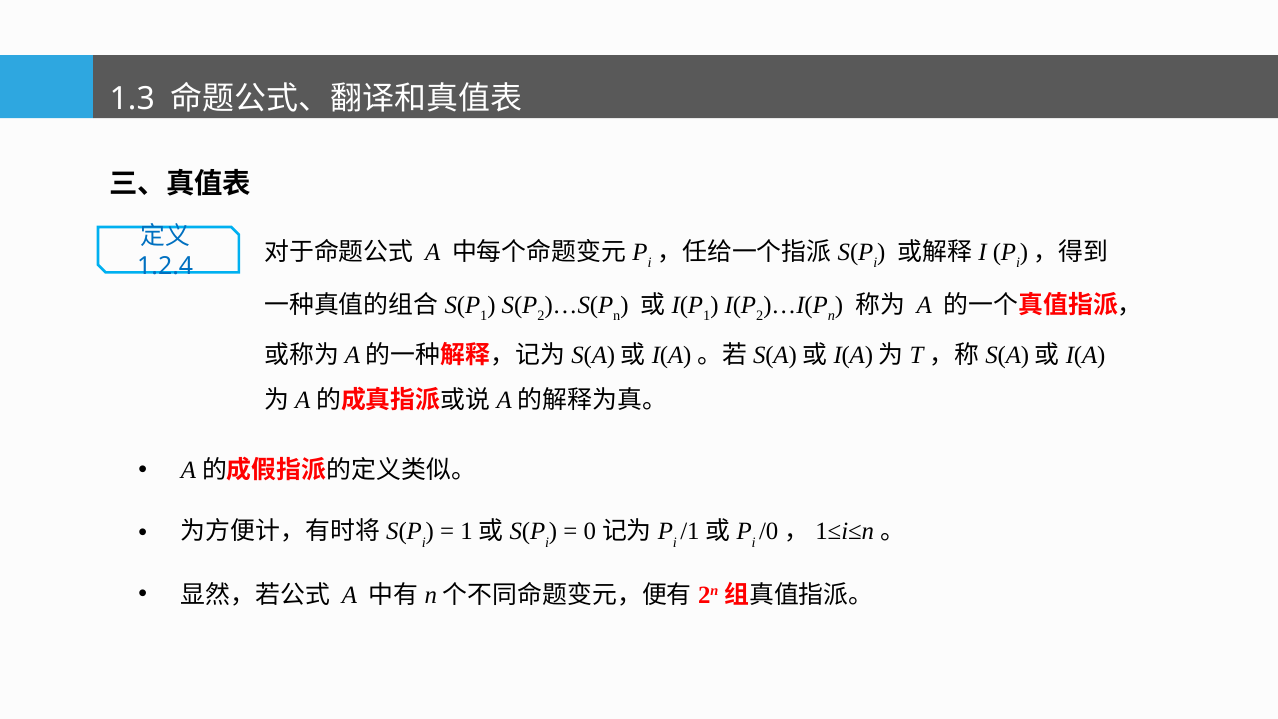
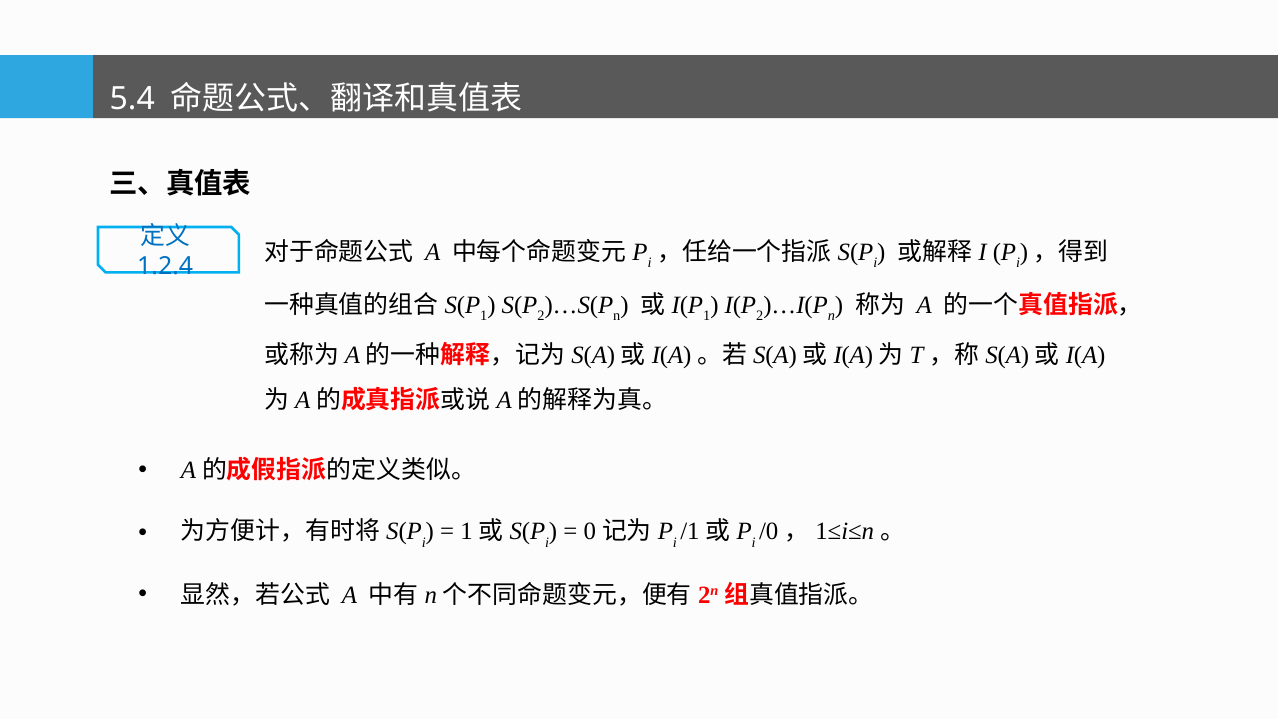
1.3: 1.3 -> 5.4
